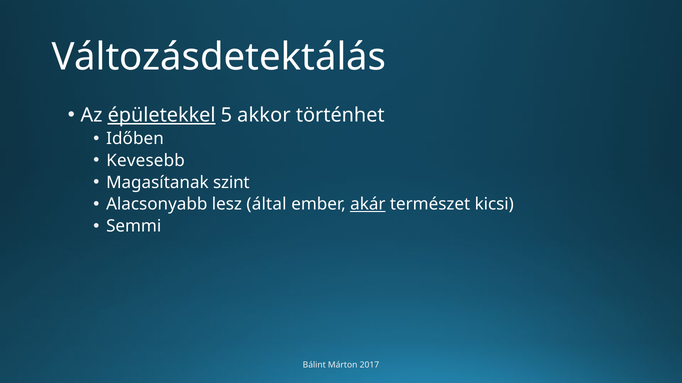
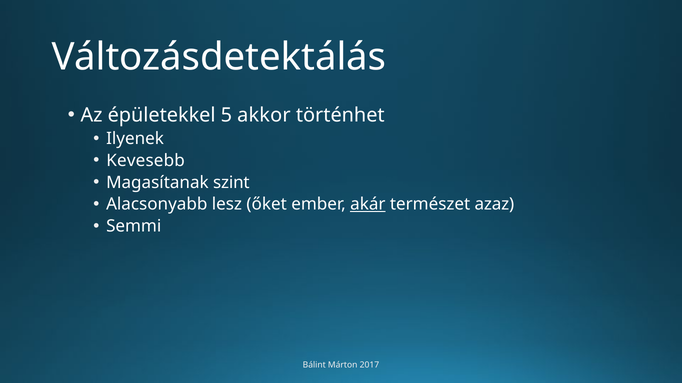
épületekkel underline: present -> none
Időben: Időben -> Ilyenek
által: által -> őket
kicsi: kicsi -> azaz
